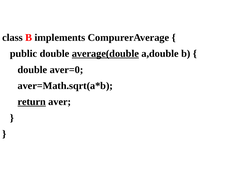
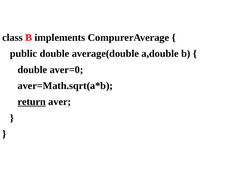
average(double underline: present -> none
